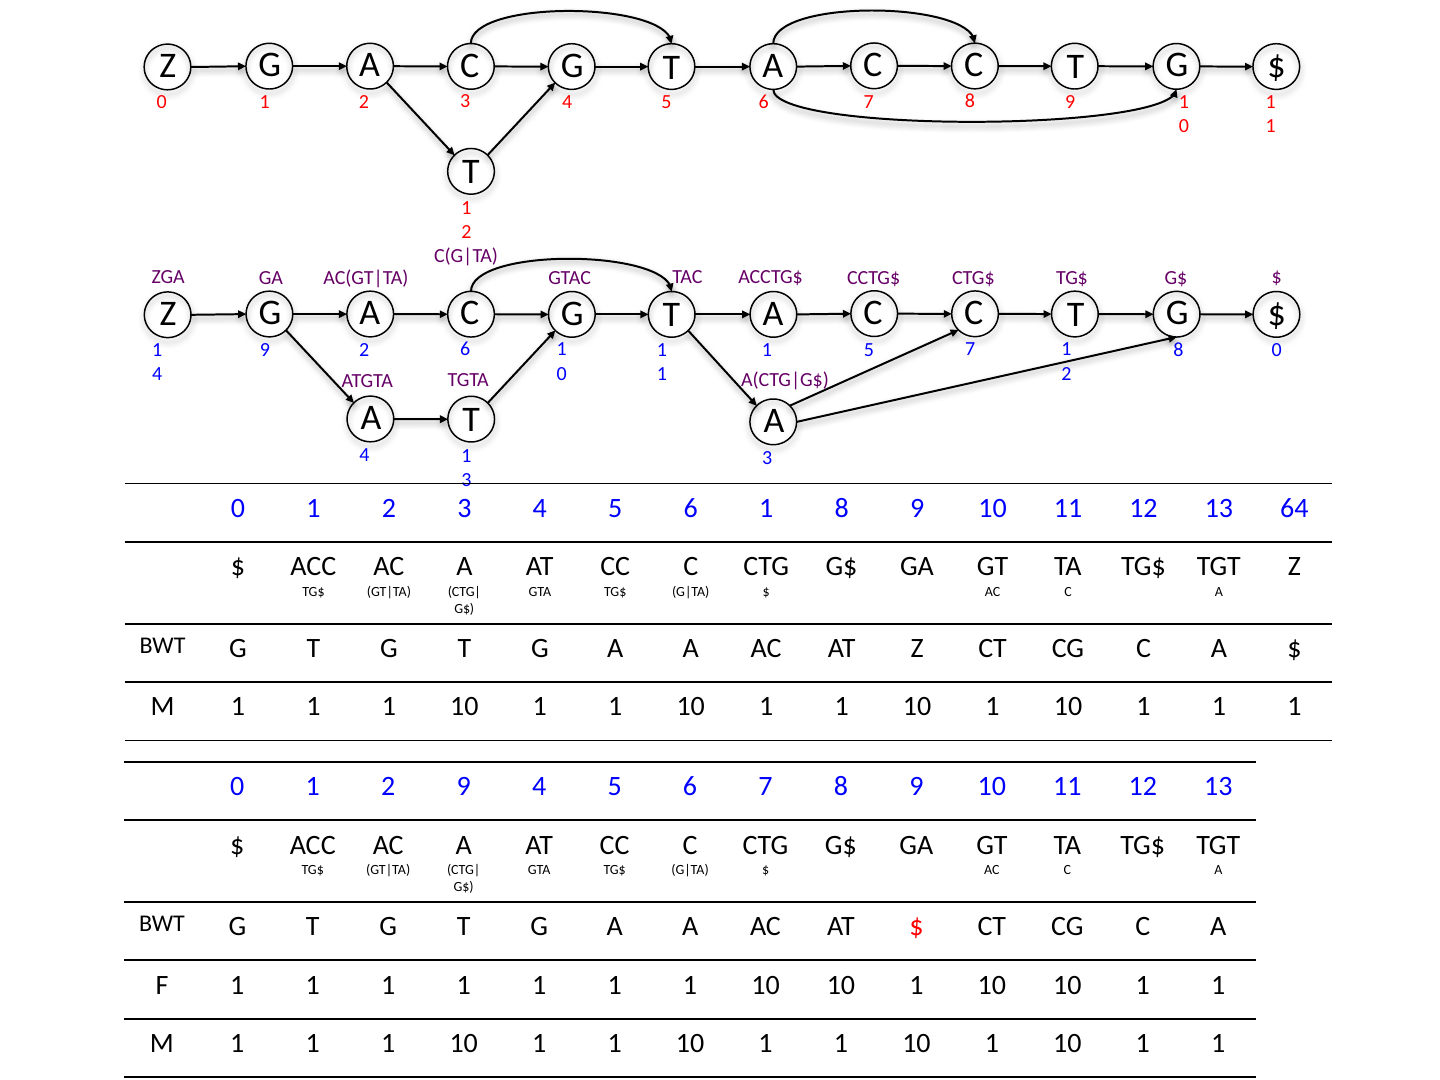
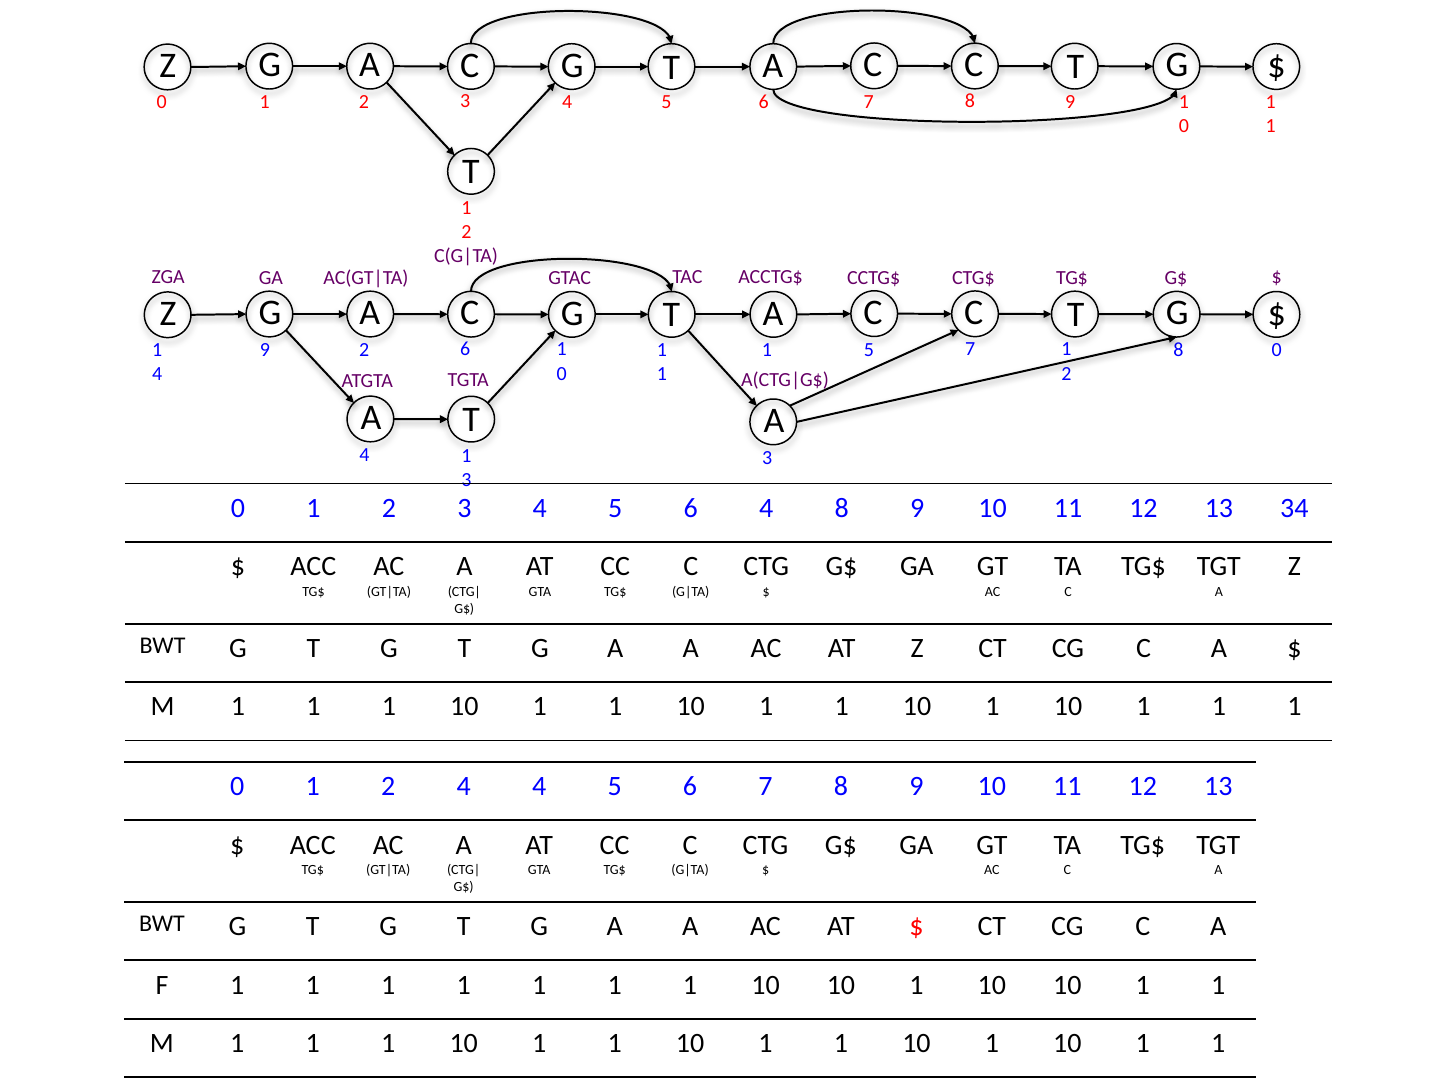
5 6 1: 1 -> 4
64: 64 -> 34
2 9: 9 -> 4
